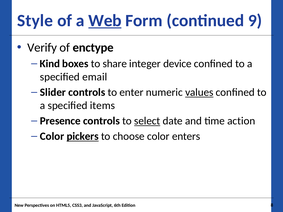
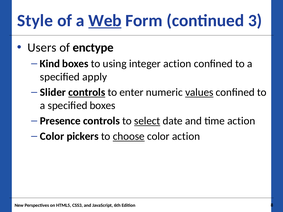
9: 9 -> 3
Verify: Verify -> Users
share: share -> using
integer device: device -> action
email: email -> apply
controls at (87, 92) underline: none -> present
specified items: items -> boxes
pickers underline: present -> none
choose underline: none -> present
color enters: enters -> action
